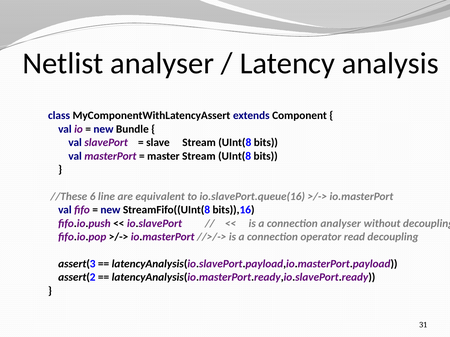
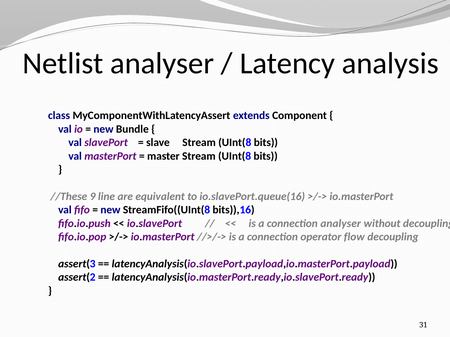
6: 6 -> 9
read: read -> flow
